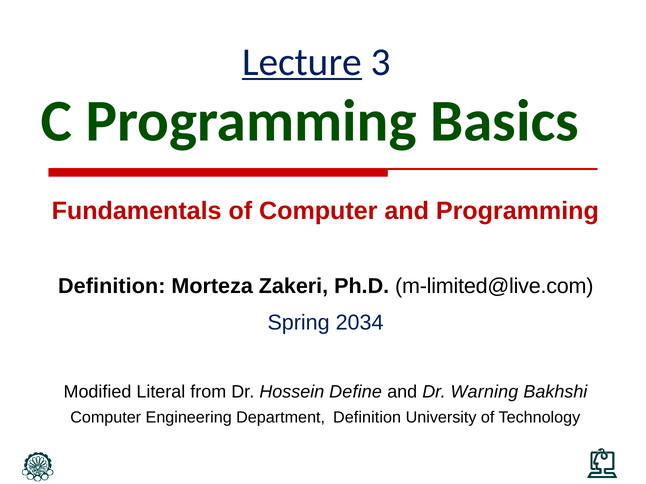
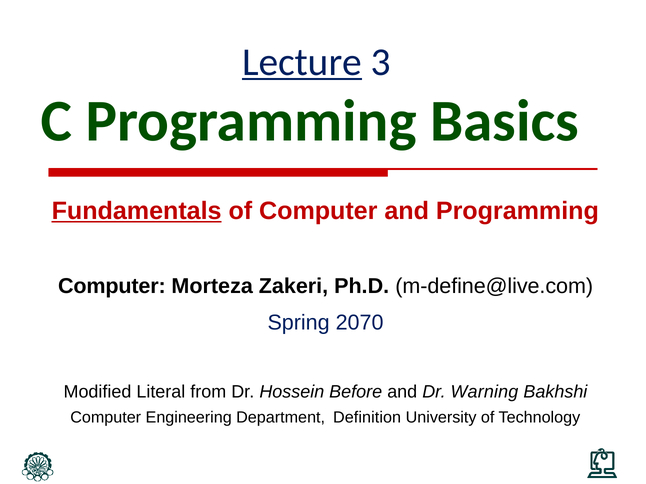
Fundamentals underline: none -> present
Definition at (112, 287): Definition -> Computer
m-limited@live.com: m-limited@live.com -> m-define@live.com
2034: 2034 -> 2070
Define: Define -> Before
